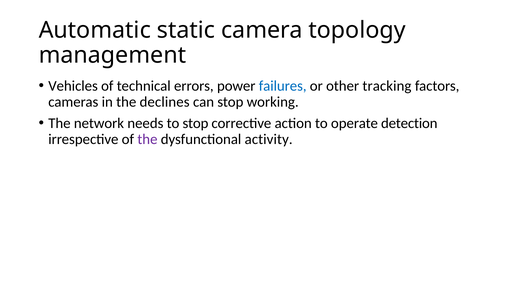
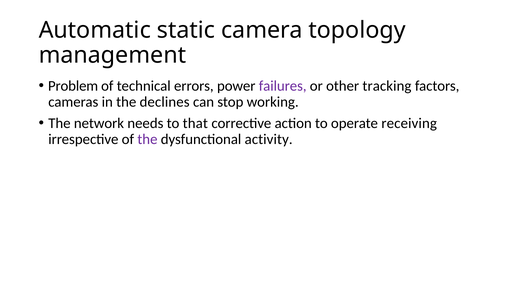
Vehicles: Vehicles -> Problem
failures colour: blue -> purple
to stop: stop -> that
detection: detection -> receiving
